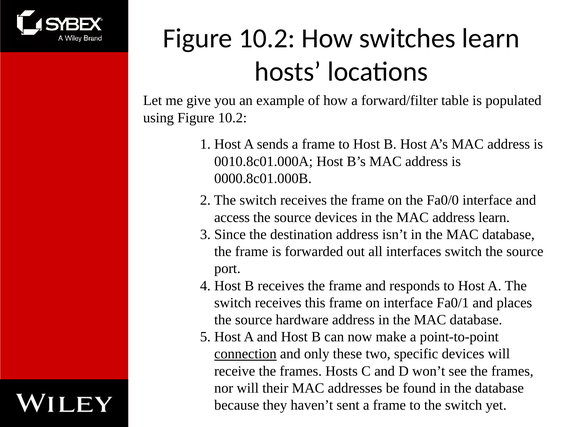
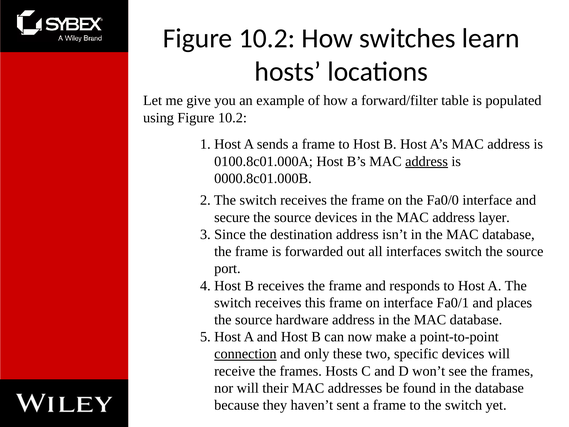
0010.8c01.000A: 0010.8c01.000A -> 0100.8c01.000A
address at (427, 161) underline: none -> present
access: access -> secure
address learn: learn -> layer
